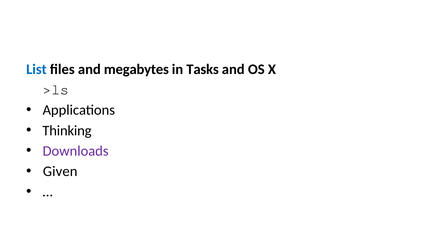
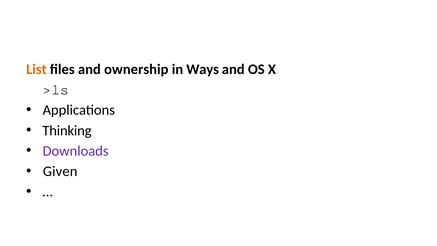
List colour: blue -> orange
megabytes: megabytes -> ownership
Tasks: Tasks -> Ways
